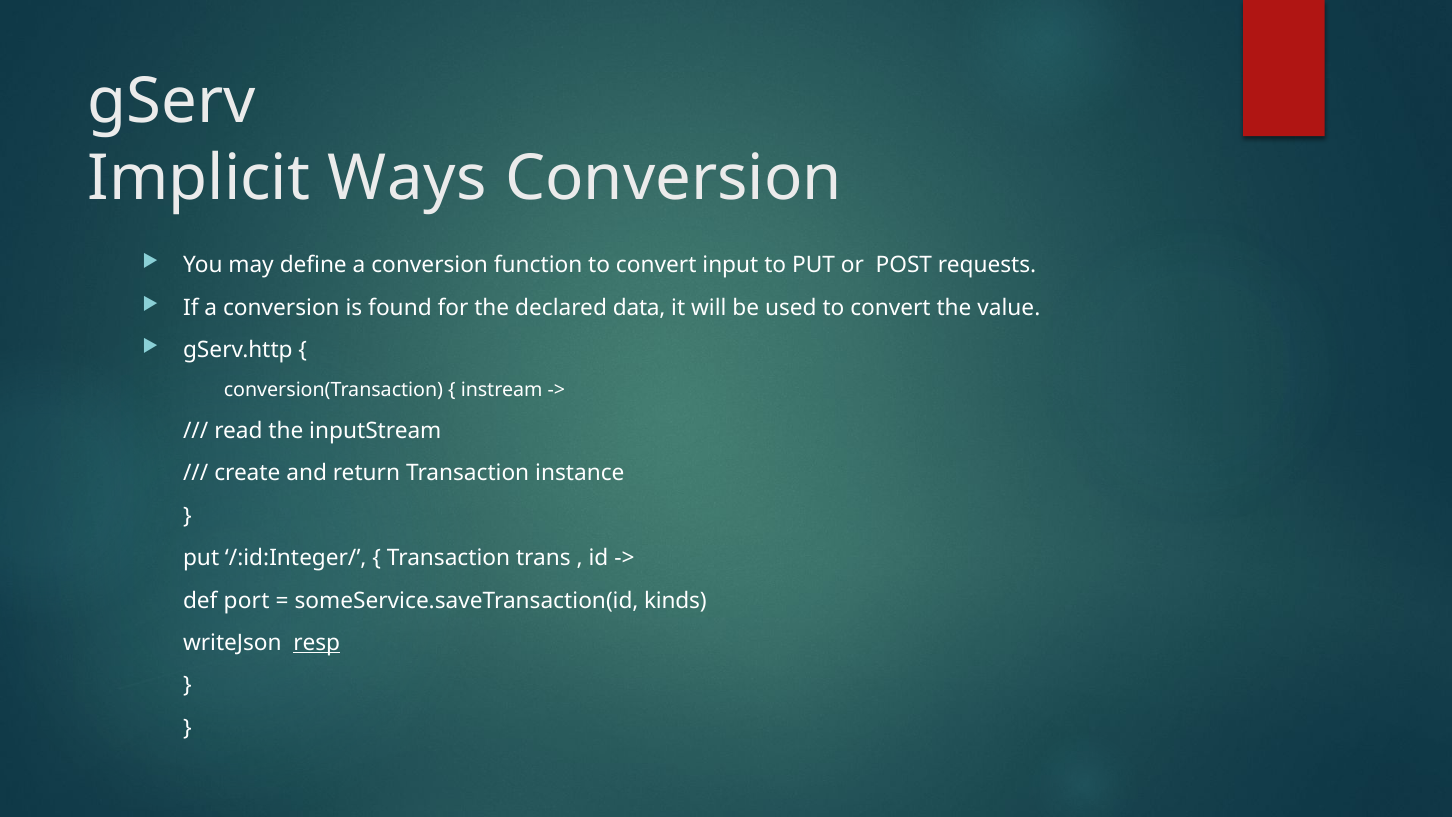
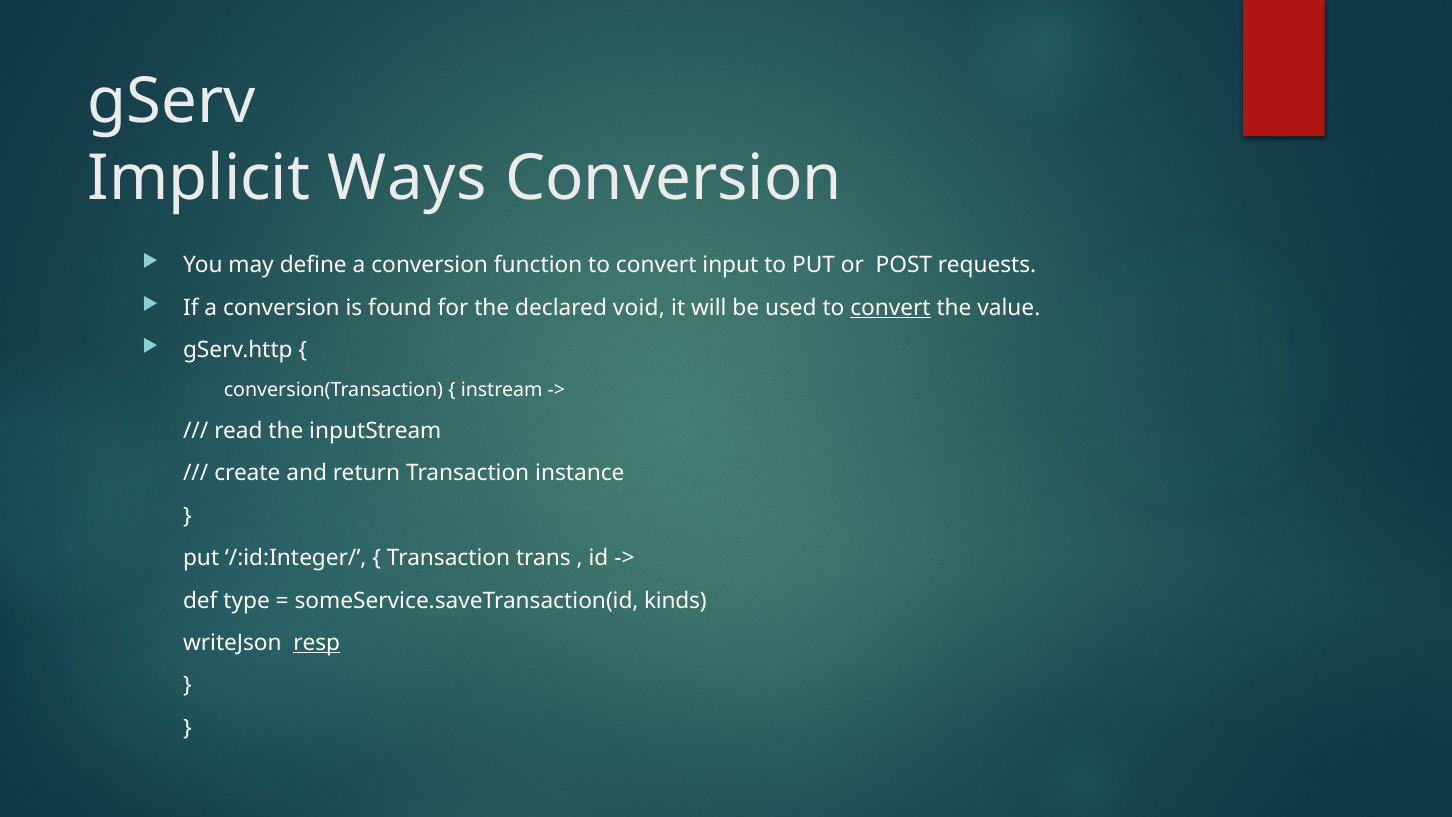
data: data -> void
convert at (890, 308) underline: none -> present
port: port -> type
